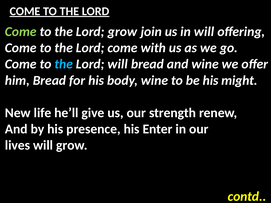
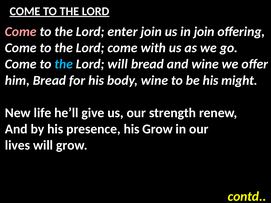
Come at (21, 32) colour: light green -> pink
Lord grow: grow -> enter
in will: will -> join
his Enter: Enter -> Grow
